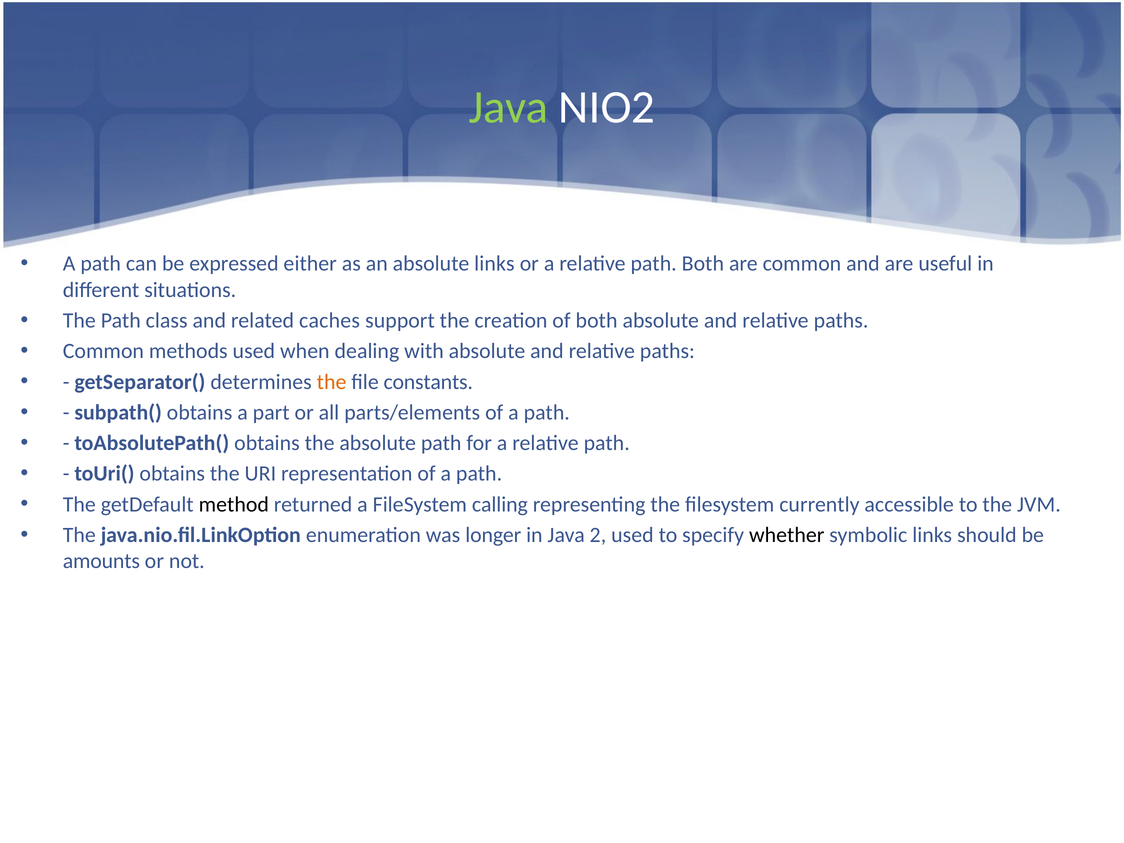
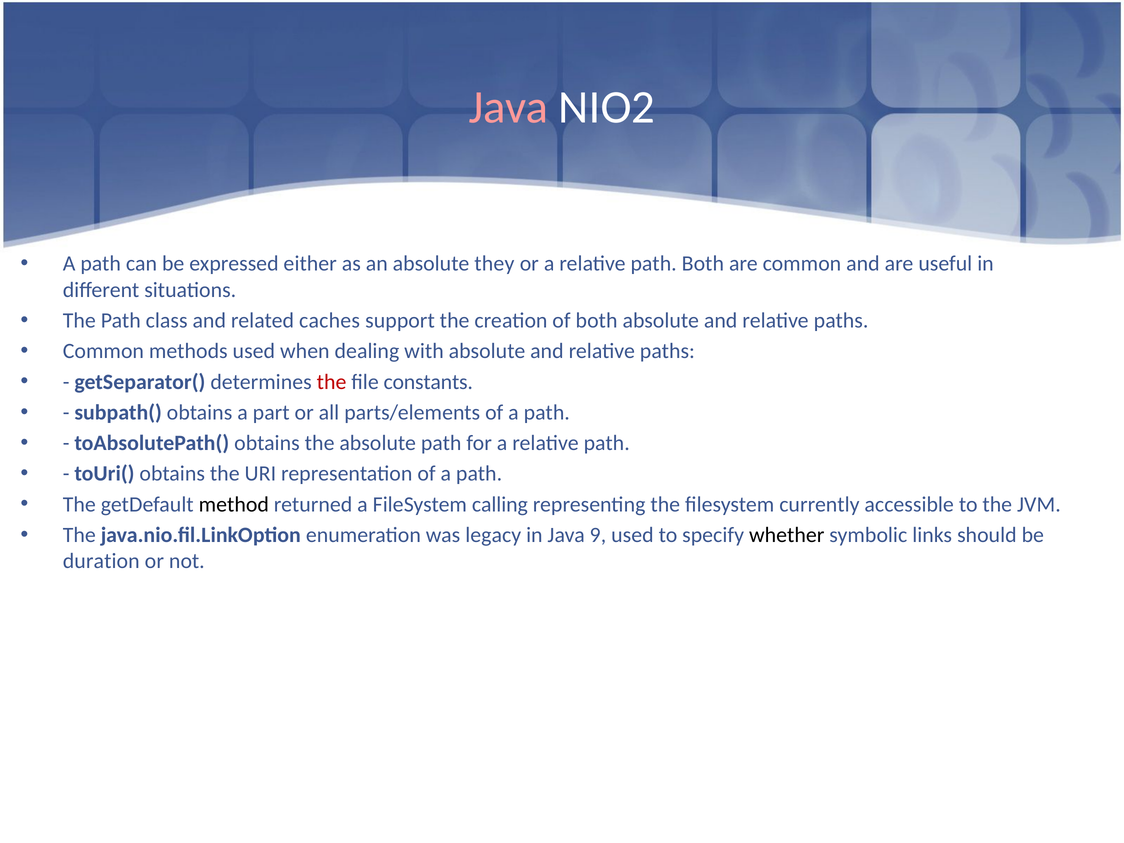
Java at (508, 107) colour: light green -> pink
absolute links: links -> they
the at (332, 382) colour: orange -> red
longer: longer -> legacy
2: 2 -> 9
amounts: amounts -> duration
